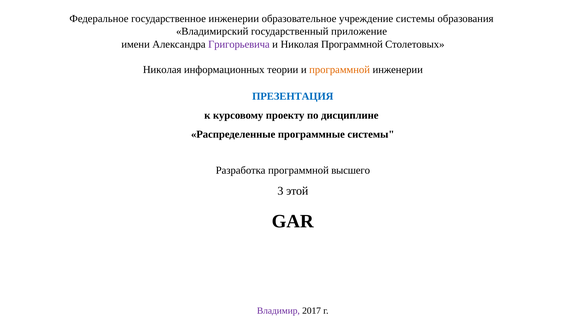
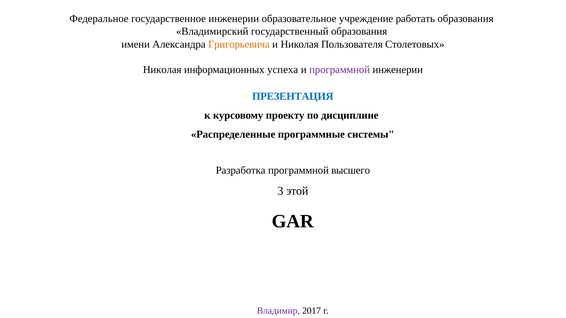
учреждение системы: системы -> работать
государственный приложение: приложение -> образования
Григорьевича colour: purple -> orange
Николая Программной: Программной -> Пользователя
теории: теории -> успеха
программной at (340, 70) colour: orange -> purple
